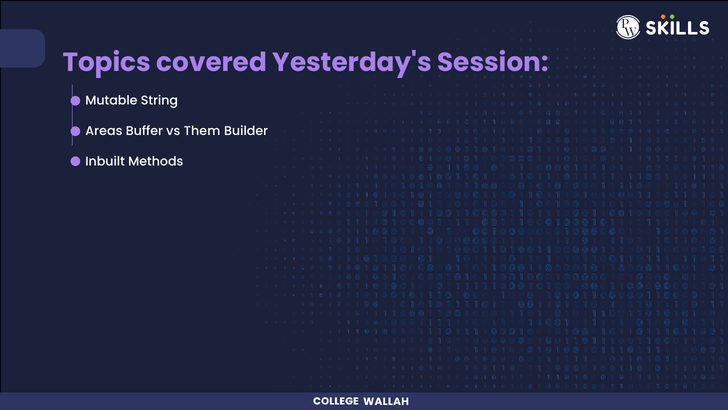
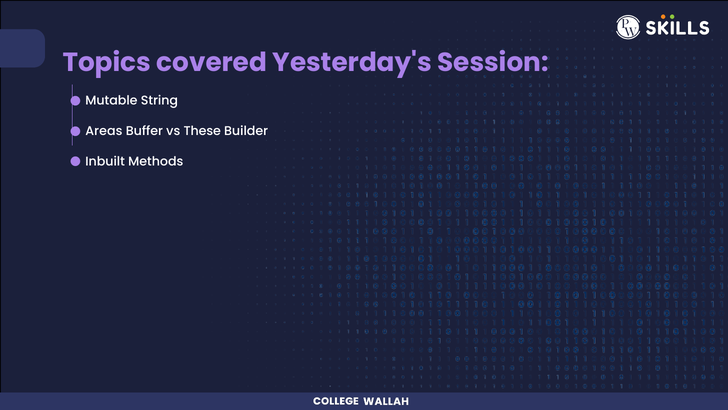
Them: Them -> These
